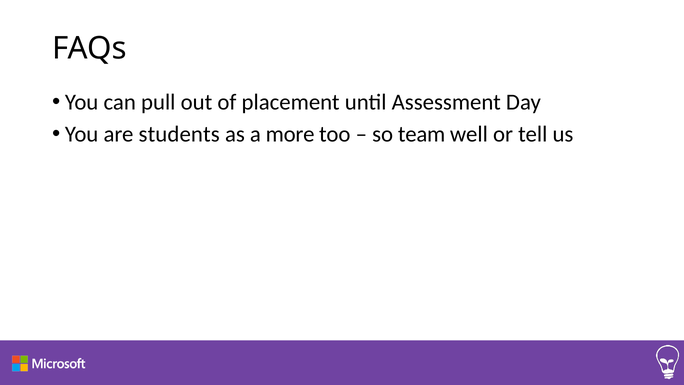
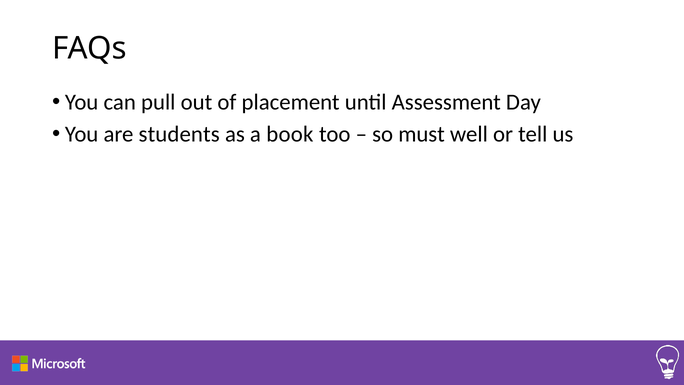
more: more -> book
team: team -> must
